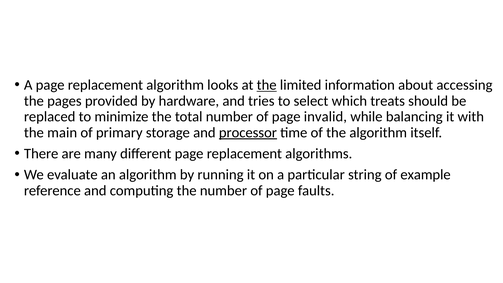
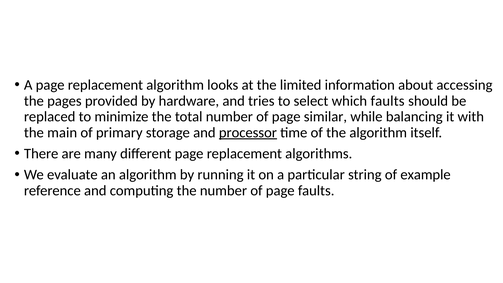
the at (267, 85) underline: present -> none
which treats: treats -> faults
invalid: invalid -> similar
